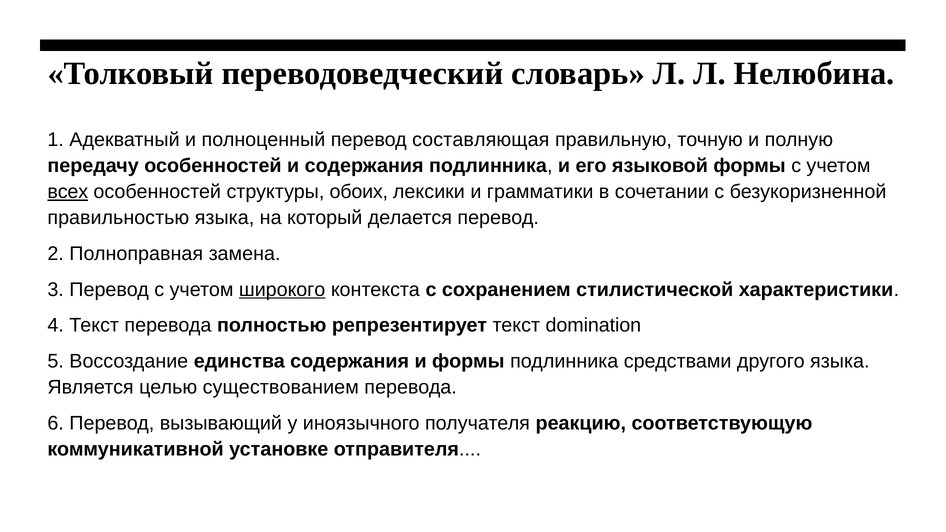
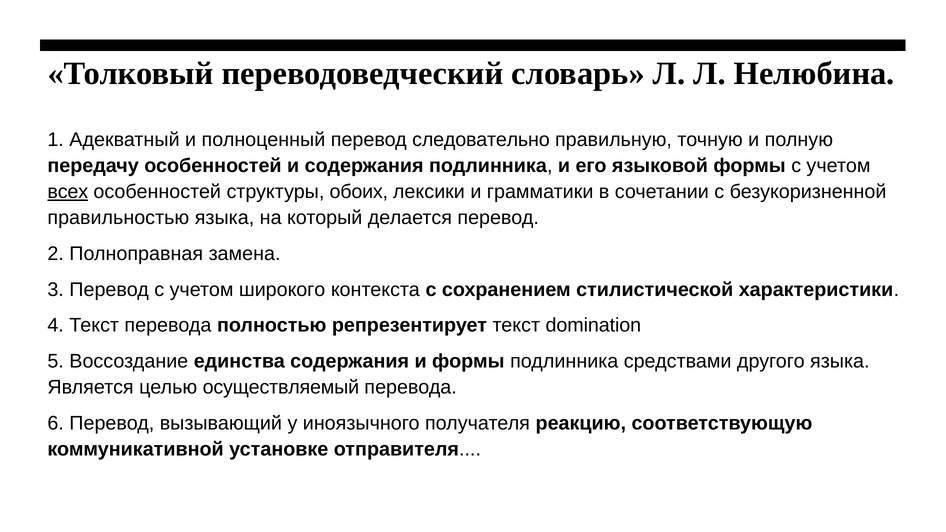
составляющая: составляющая -> следовательно
широкого underline: present -> none
существованием: существованием -> осуществляемый
